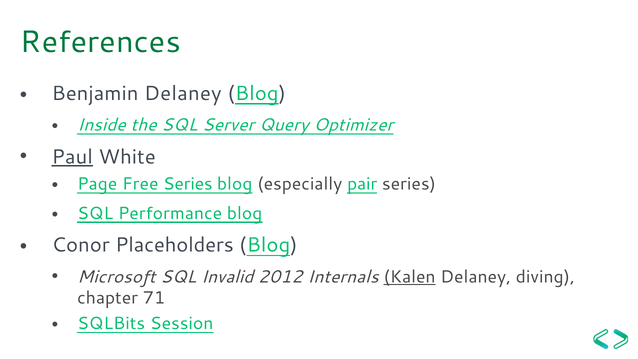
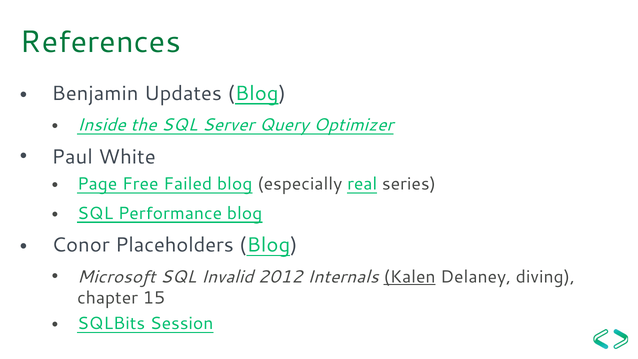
Benjamin Delaney: Delaney -> Updates
Paul underline: present -> none
Free Series: Series -> Failed
pair: pair -> real
71: 71 -> 15
